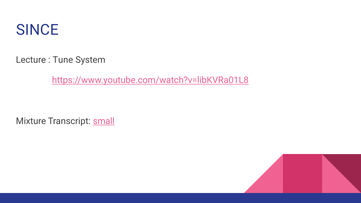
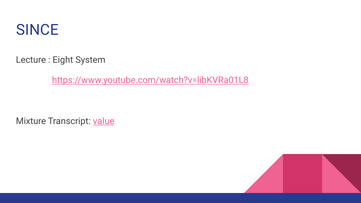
Tune: Tune -> Eight
small: small -> value
